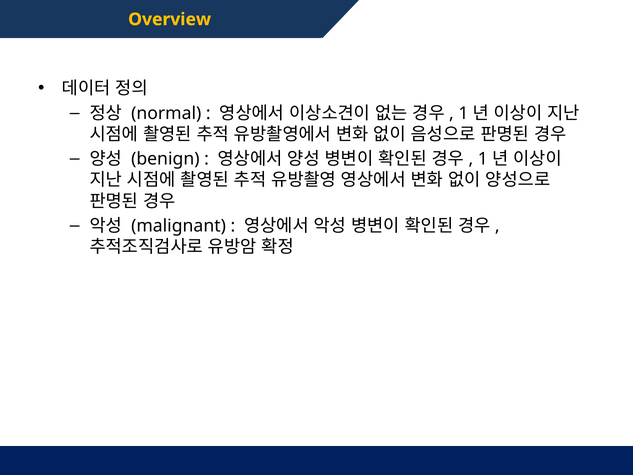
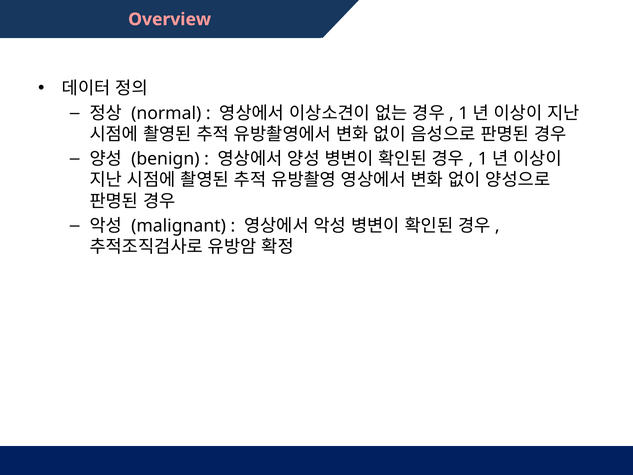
Overview colour: yellow -> pink
